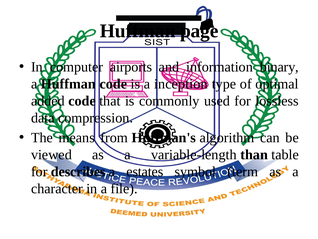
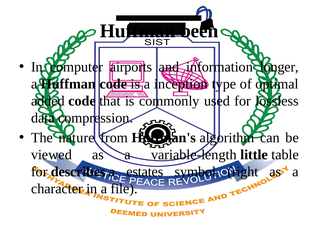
page: page -> been
binary: binary -> longer
means: means -> nature
than: than -> little
term: term -> right
